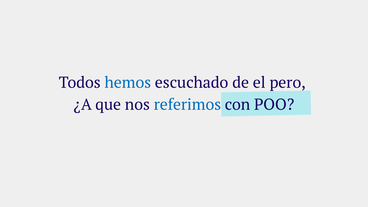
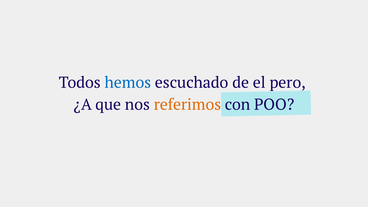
referimos colour: blue -> orange
